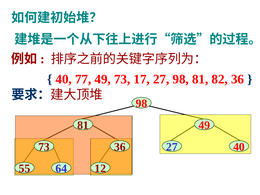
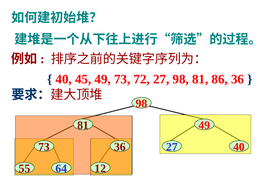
77: 77 -> 45
17: 17 -> 72
82: 82 -> 86
